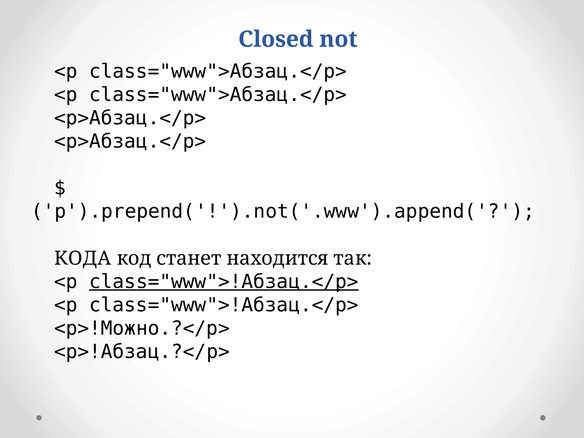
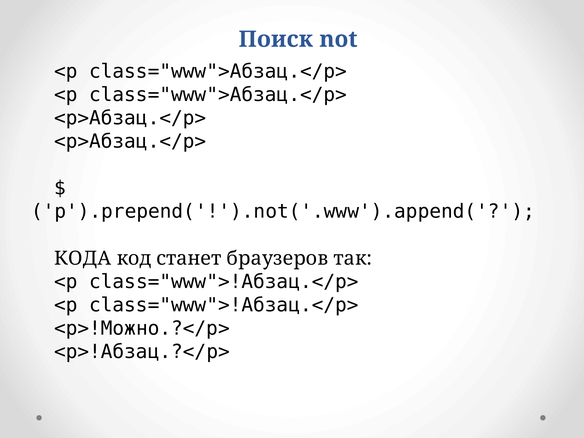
Closed: Closed -> Поиск
находится: находится -> браузеров
class="www">!Абзац.</p> at (224, 282) underline: present -> none
